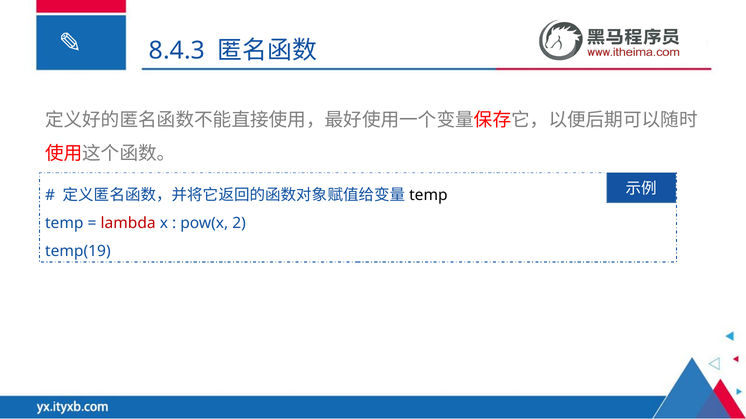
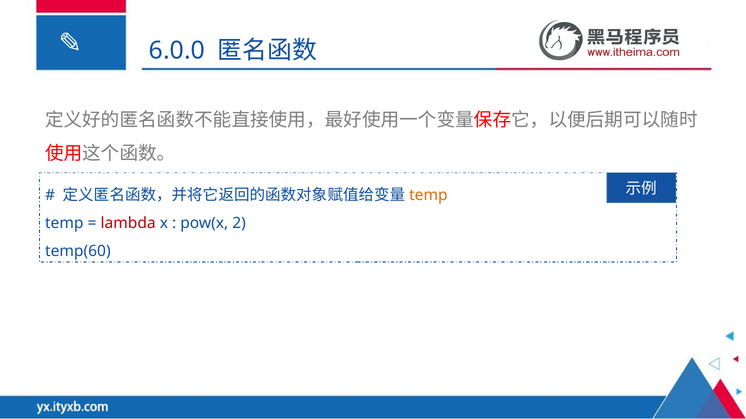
8.4.3: 8.4.3 -> 6.0.0
temp at (428, 195) colour: black -> orange
temp(19: temp(19 -> temp(60
